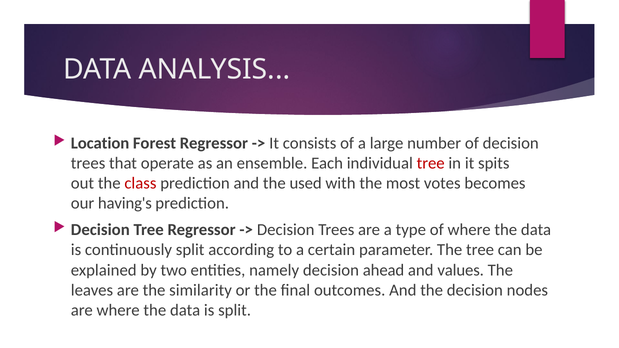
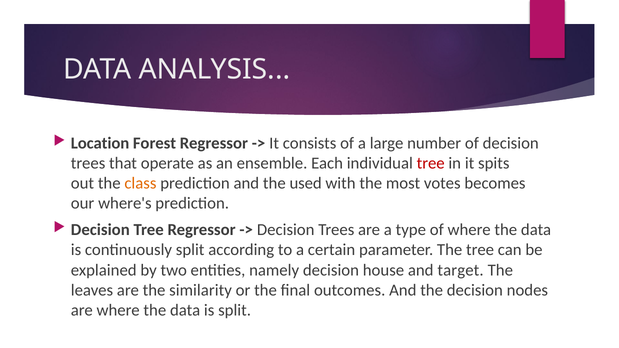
class colour: red -> orange
having's: having's -> where's
ahead: ahead -> house
values: values -> target
